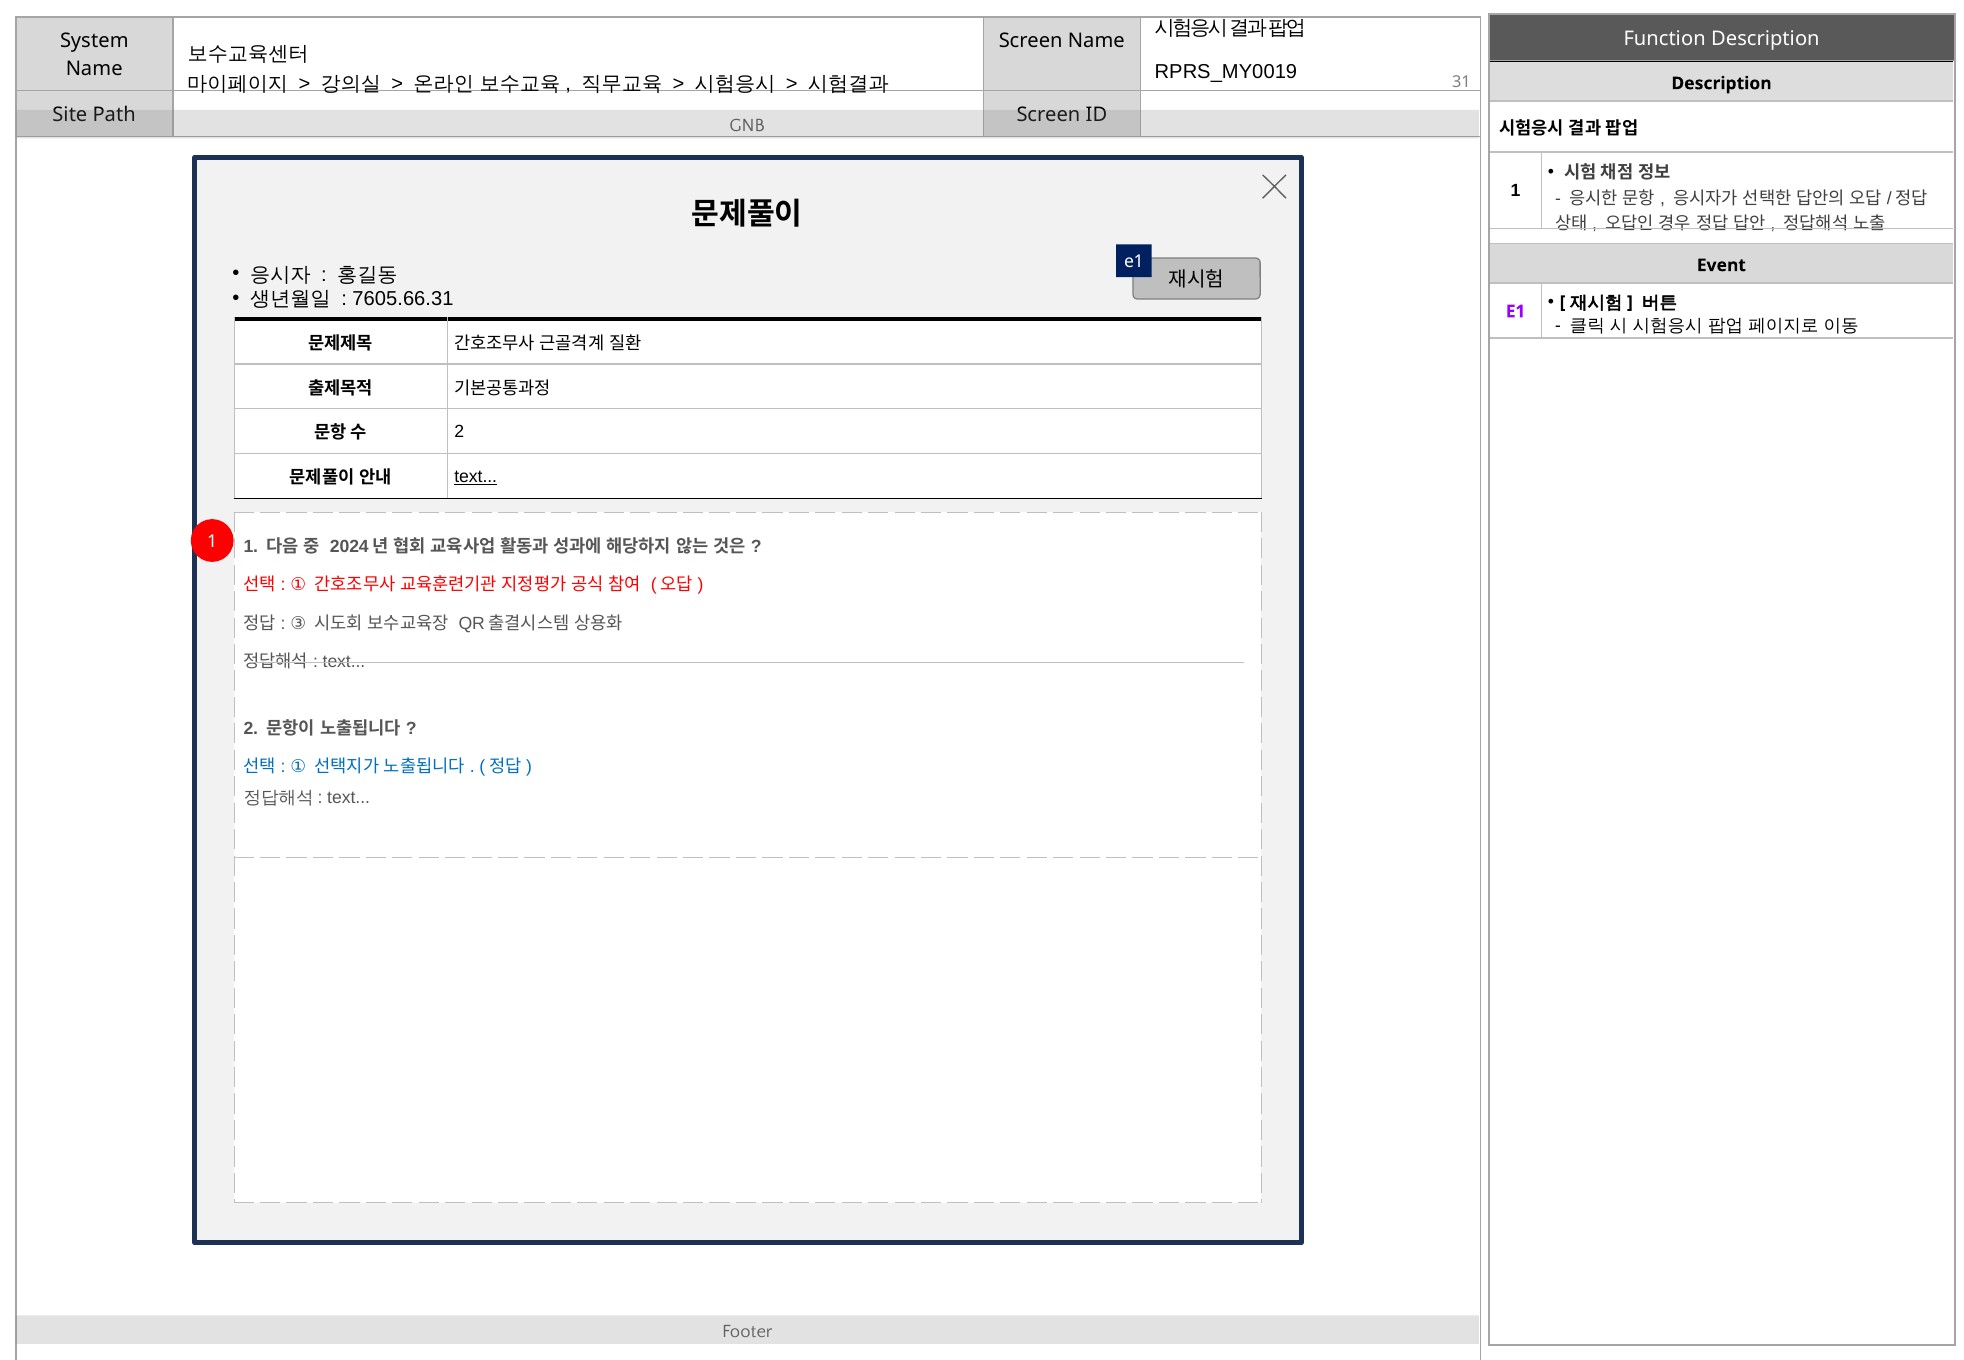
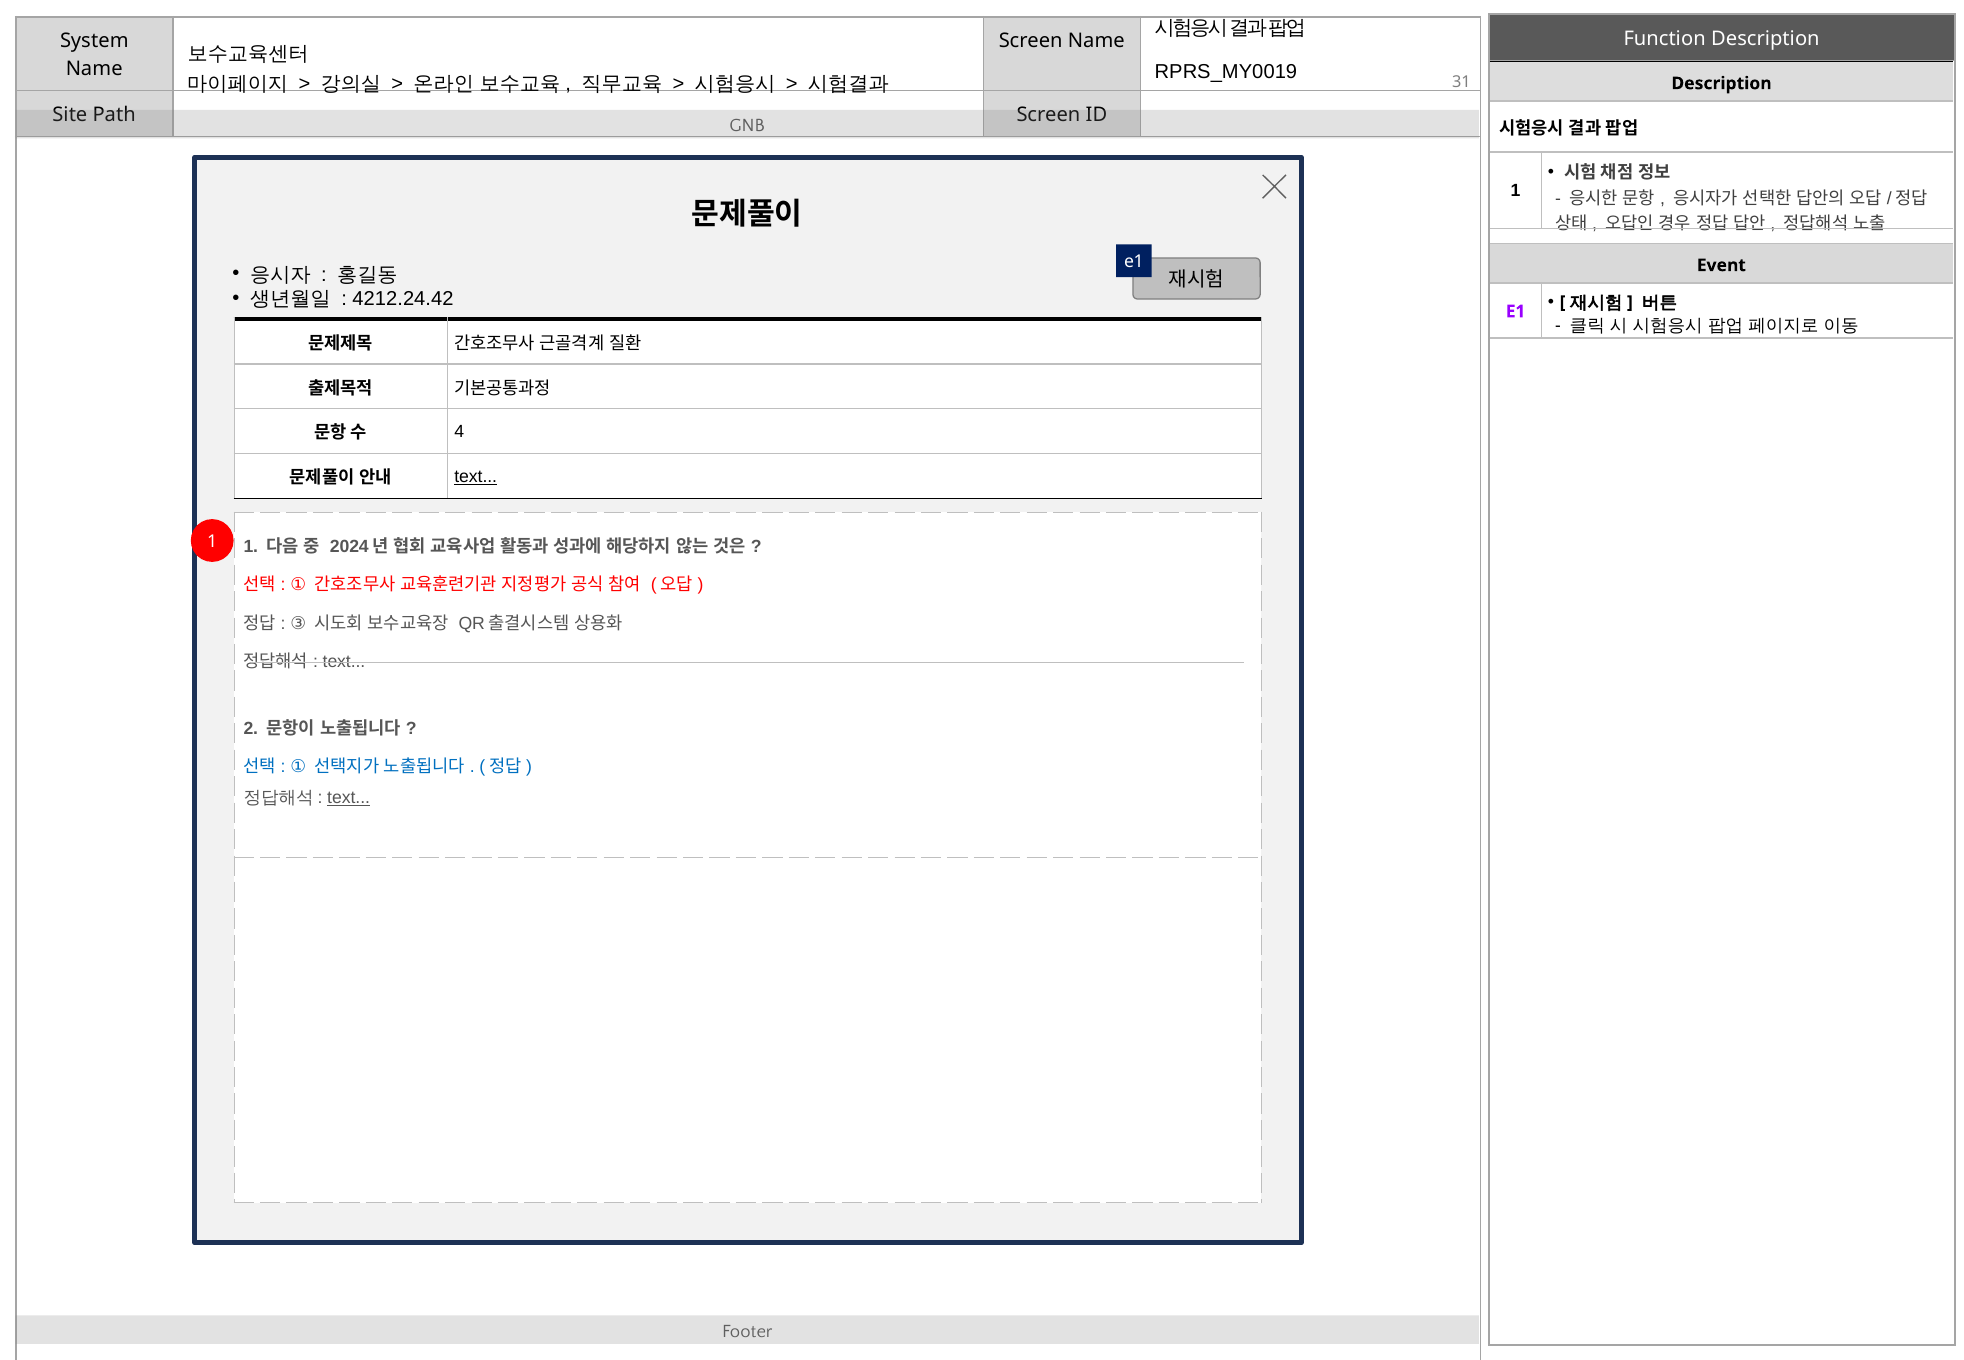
7605.66.31: 7605.66.31 -> 4212.24.42
2 at (459, 432): 2 -> 4
text at (349, 798) underline: none -> present
